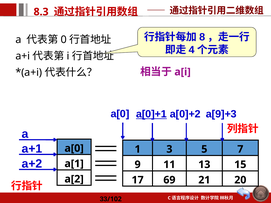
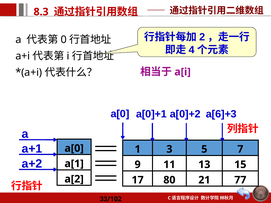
8: 8 -> 2
a[0]+1 underline: present -> none
a[9]+3: a[9]+3 -> a[6]+3
69: 69 -> 80
20: 20 -> 77
